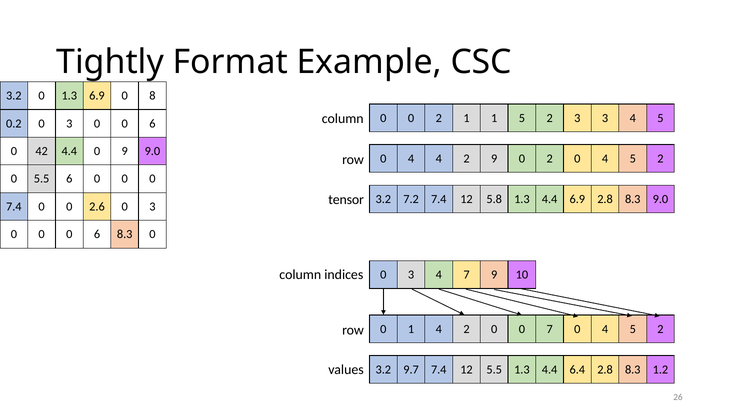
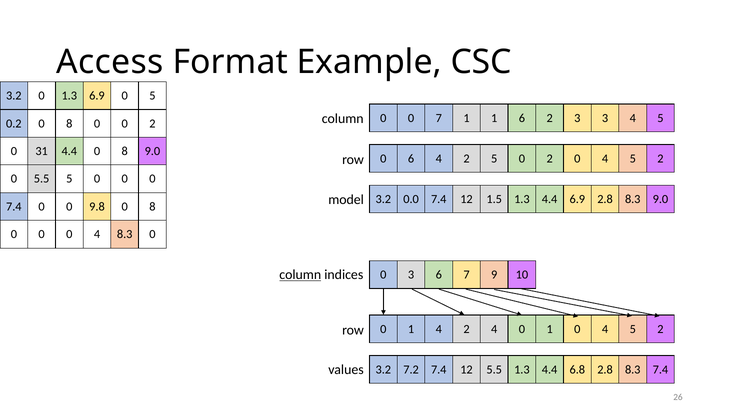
Tightly: Tightly -> Access
0 8: 8 -> 5
0 0 2: 2 -> 7
1 5: 5 -> 6
0.2 0 3: 3 -> 8
6 at (152, 123): 6 -> 2
42: 42 -> 31
4.4 0 9: 9 -> 8
4 at (411, 158): 4 -> 6
2 9: 9 -> 5
5.5 6: 6 -> 5
tensor: tensor -> model
7.2: 7.2 -> 0.0
5.8: 5.8 -> 1.5
2.6: 2.6 -> 9.8
3 at (152, 206): 3 -> 8
0 0 0 6: 6 -> 4
column at (300, 275) underline: none -> present
0 3 4: 4 -> 6
4 2 0: 0 -> 4
7 at (550, 329): 7 -> 1
9.7: 9.7 -> 7.2
6.4: 6.4 -> 6.8
8.3 1.2: 1.2 -> 7.4
